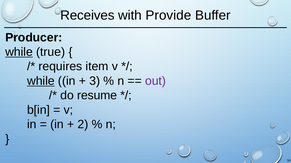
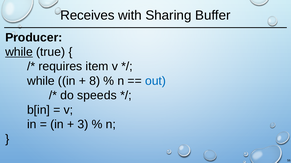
Provide: Provide -> Sharing
while at (41, 81) underline: present -> none
3: 3 -> 8
out colour: purple -> blue
resume: resume -> speeds
2: 2 -> 3
